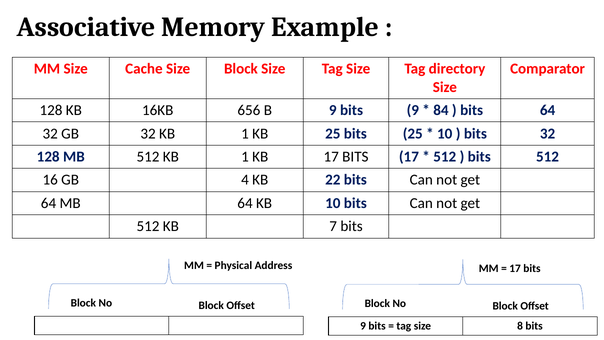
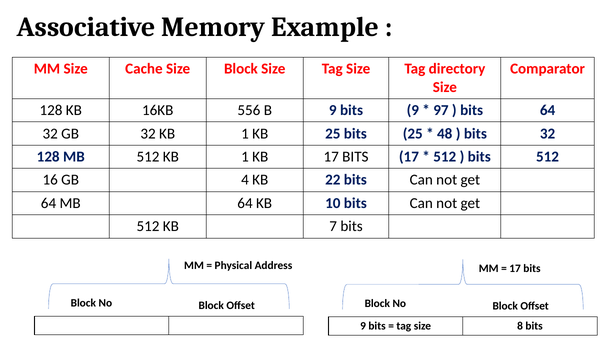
656: 656 -> 556
84: 84 -> 97
10 at (445, 133): 10 -> 48
